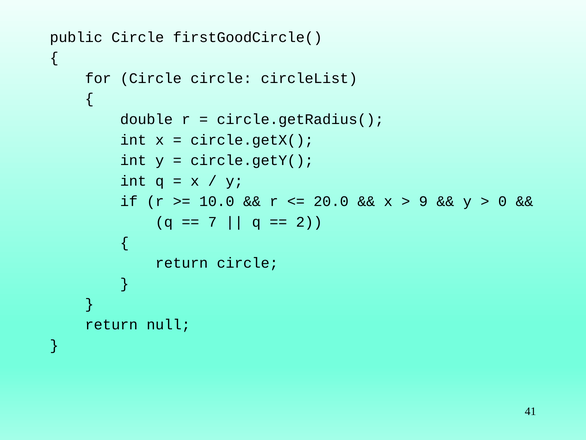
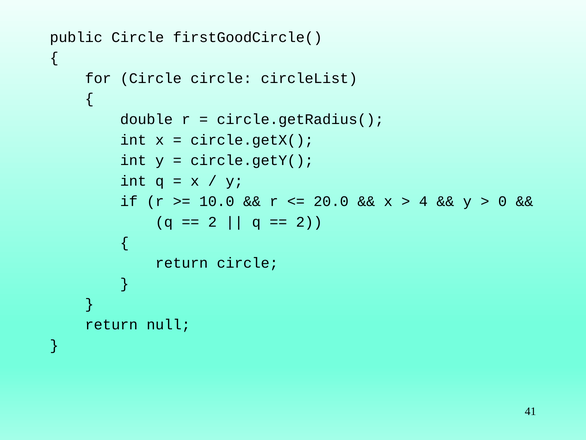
9: 9 -> 4
7 at (212, 222): 7 -> 2
